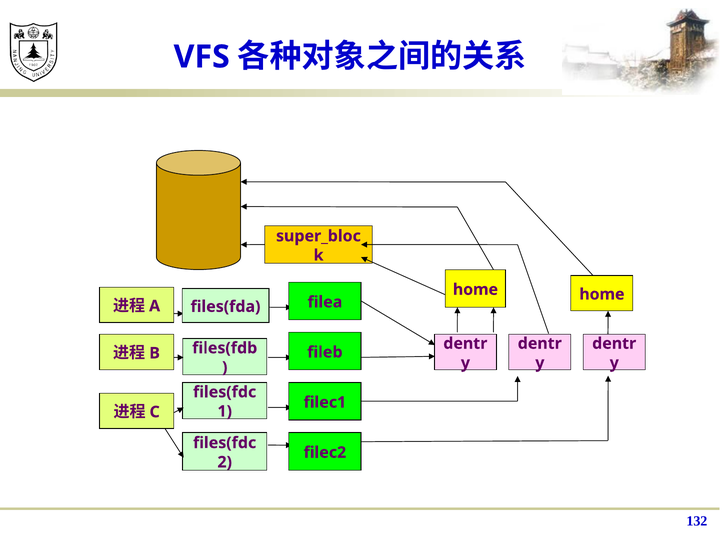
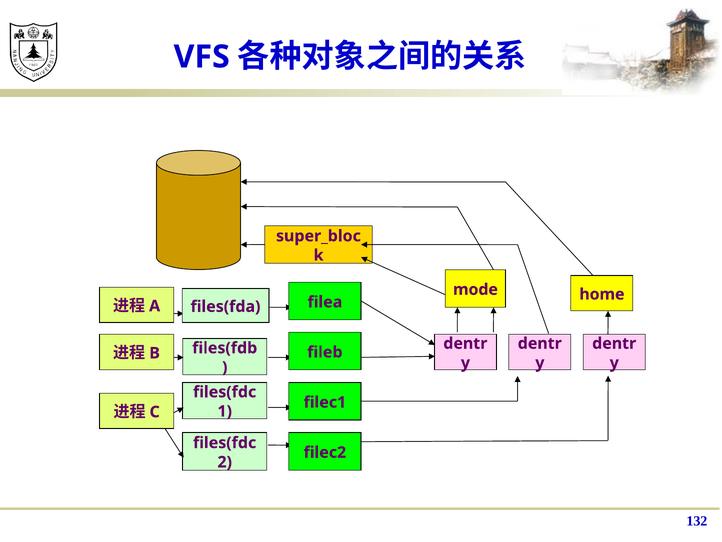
home at (475, 289): home -> mode
